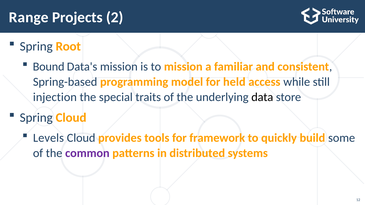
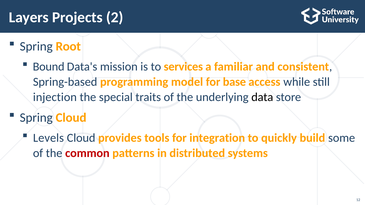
Range: Range -> Layers
to mission: mission -> services
held: held -> base
framework: framework -> integration
common colour: purple -> red
